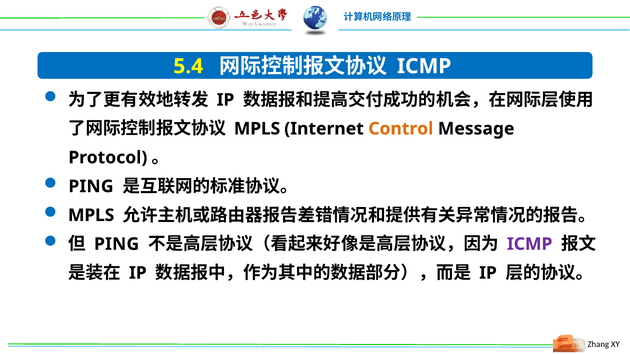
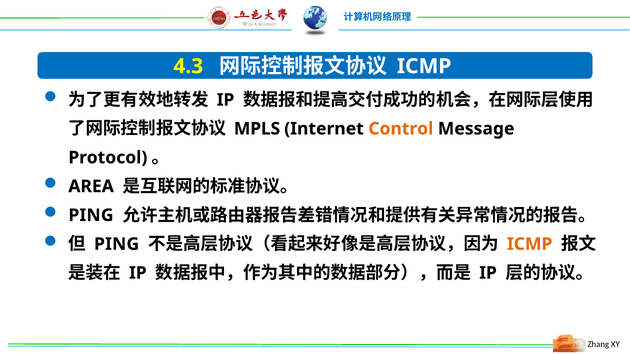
5.4: 5.4 -> 4.3
PING at (91, 187): PING -> AREA
MPLS at (91, 215): MPLS -> PING
ICMP at (530, 244) colour: purple -> orange
